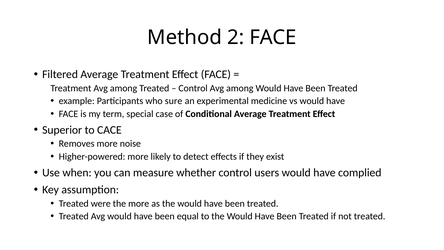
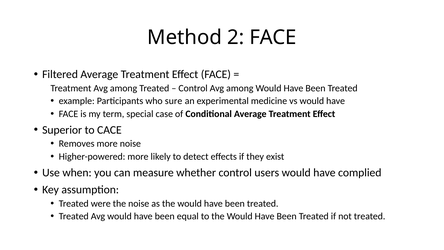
the more: more -> noise
